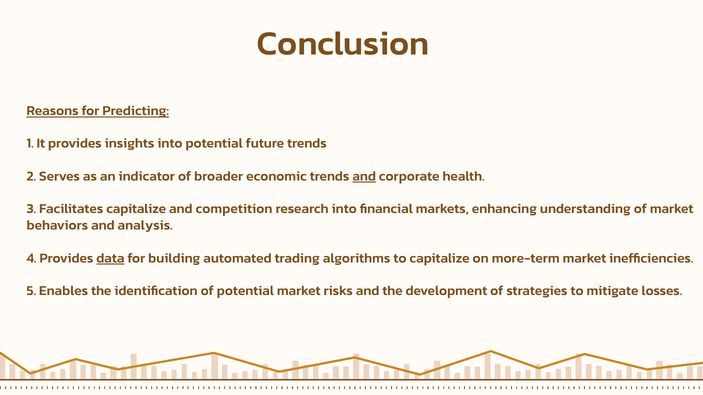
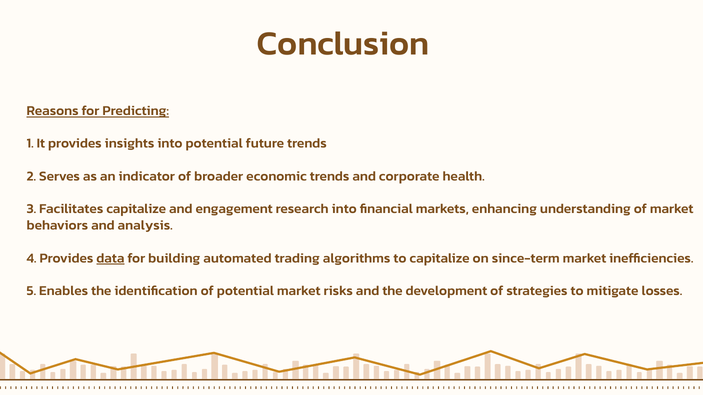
and at (364, 176) underline: present -> none
competition: competition -> engagement
more-term: more-term -> since-term
